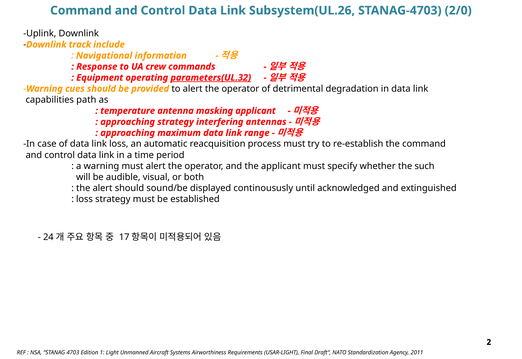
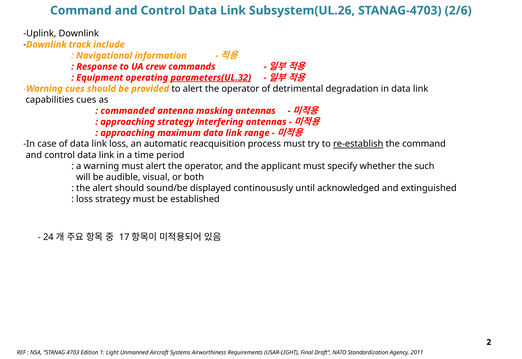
2/0: 2/0 -> 2/6
capabilities path: path -> cues
temperature: temperature -> commanded
masking applicant: applicant -> antennas
re-establish underline: none -> present
